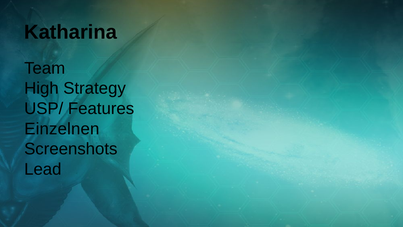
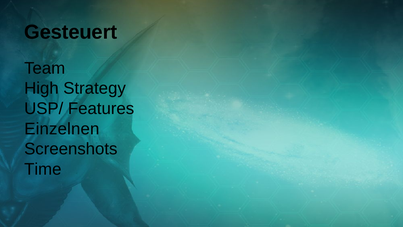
Katharina: Katharina -> Gesteuert
Lead: Lead -> Time
